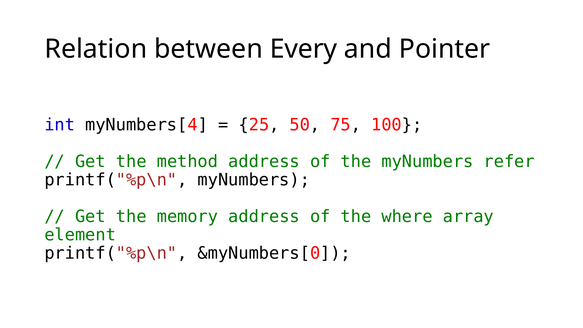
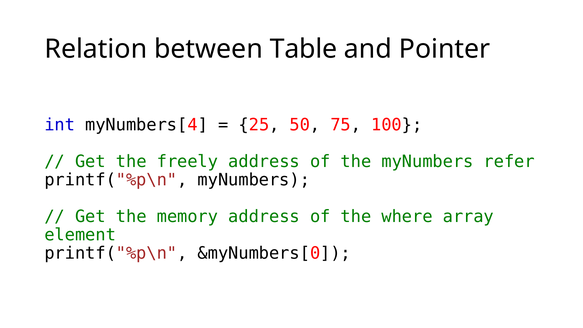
Every: Every -> Table
method: method -> freely
